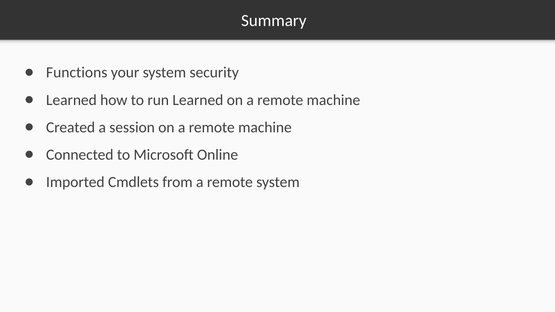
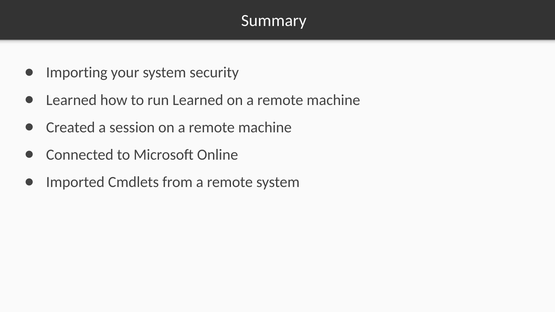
Functions: Functions -> Importing
